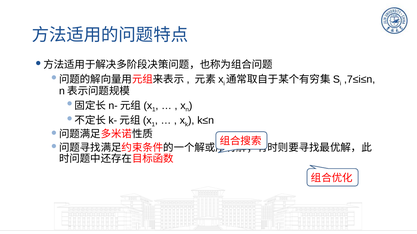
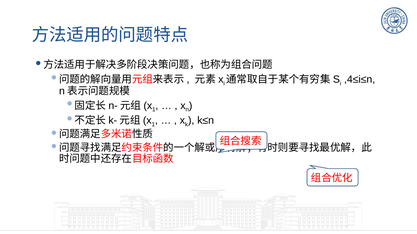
,7≤i≤n: ,7≤i≤n -> ,4≤i≤n
